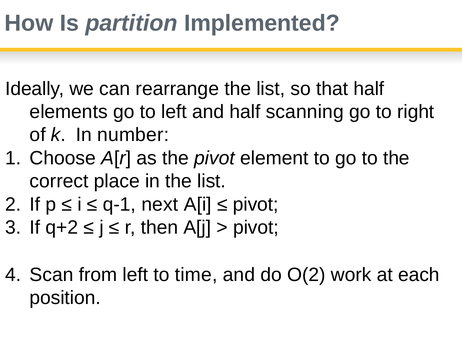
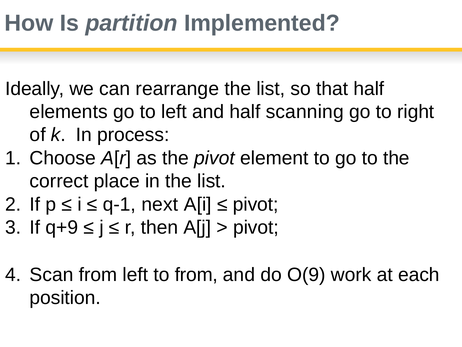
number: number -> process
q+2: q+2 -> q+9
to time: time -> from
O(2: O(2 -> O(9
